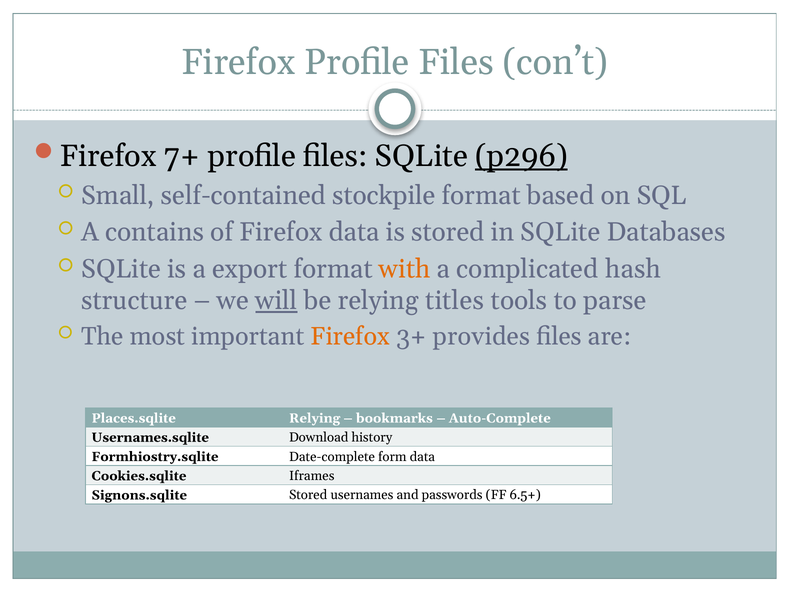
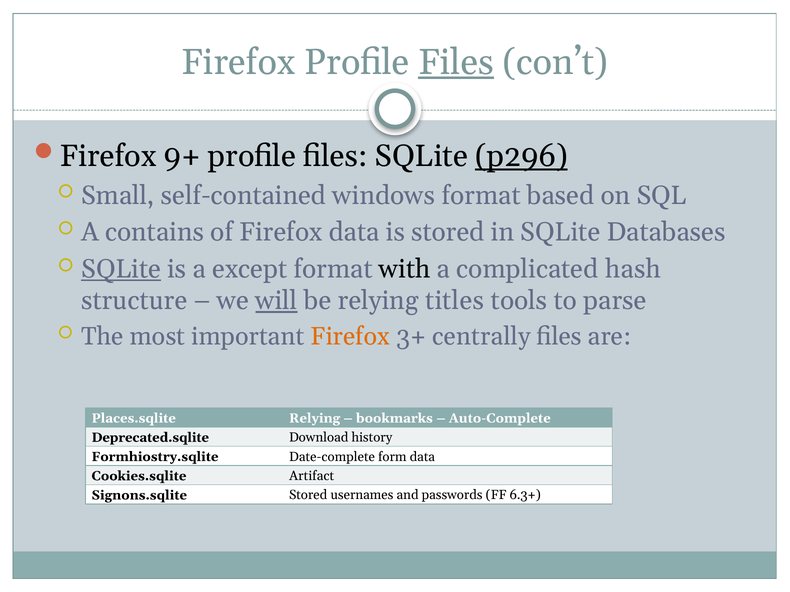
Files at (456, 62) underline: none -> present
7+: 7+ -> 9+
stockpile: stockpile -> windows
SQLite at (121, 269) underline: none -> present
export: export -> except
with colour: orange -> black
provides: provides -> centrally
Usernames.sqlite: Usernames.sqlite -> Deprecated.sqlite
Iframes: Iframes -> Artifact
6.5+: 6.5+ -> 6.3+
